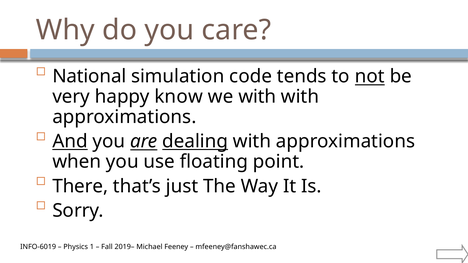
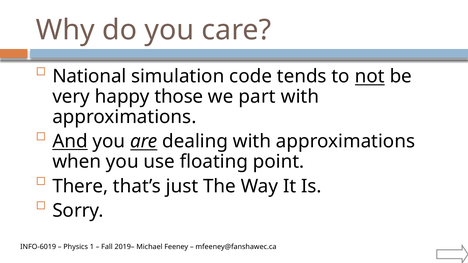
know: know -> those
we with: with -> part
dealing underline: present -> none
